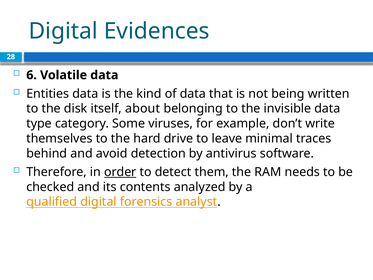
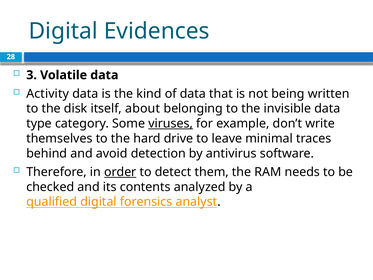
6: 6 -> 3
Entities: Entities -> Activity
viruses underline: none -> present
